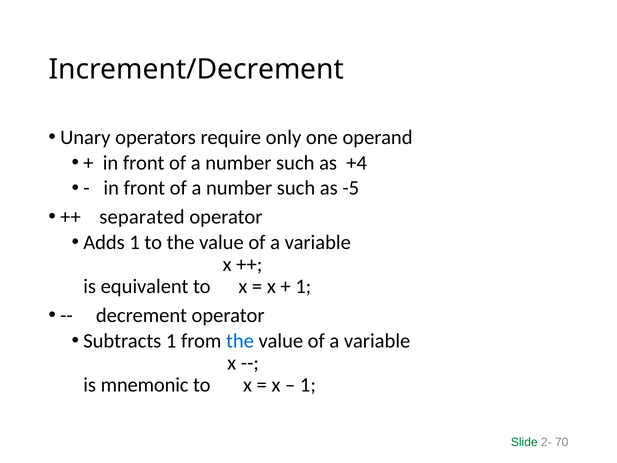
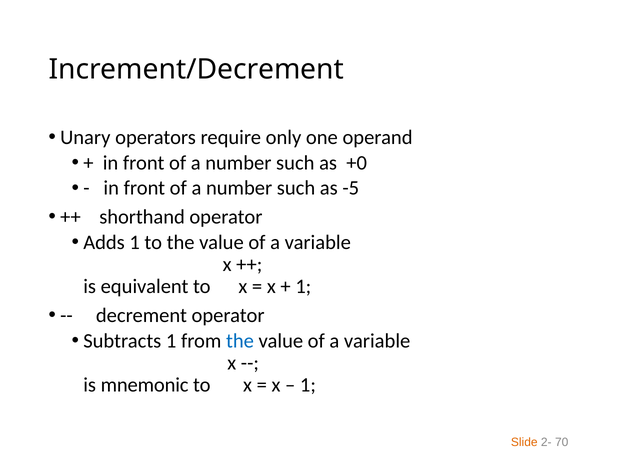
+4: +4 -> +0
separated: separated -> shorthand
Slide colour: green -> orange
